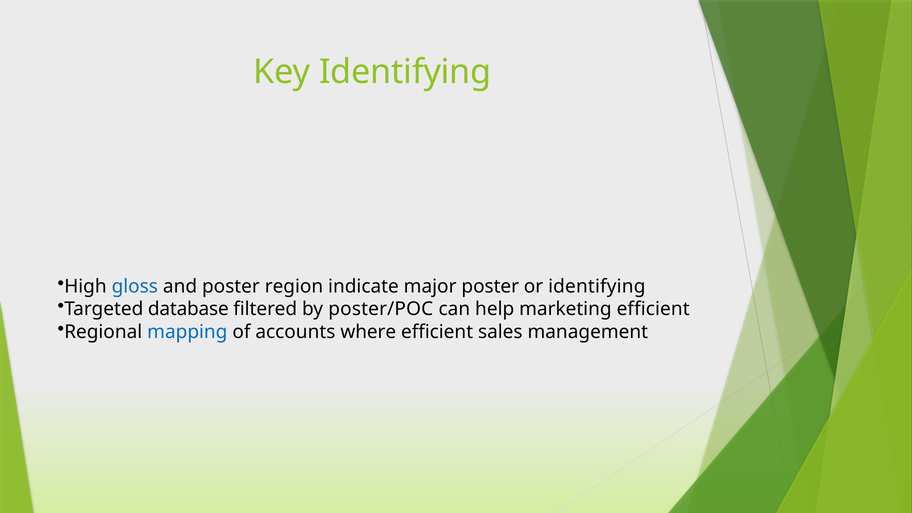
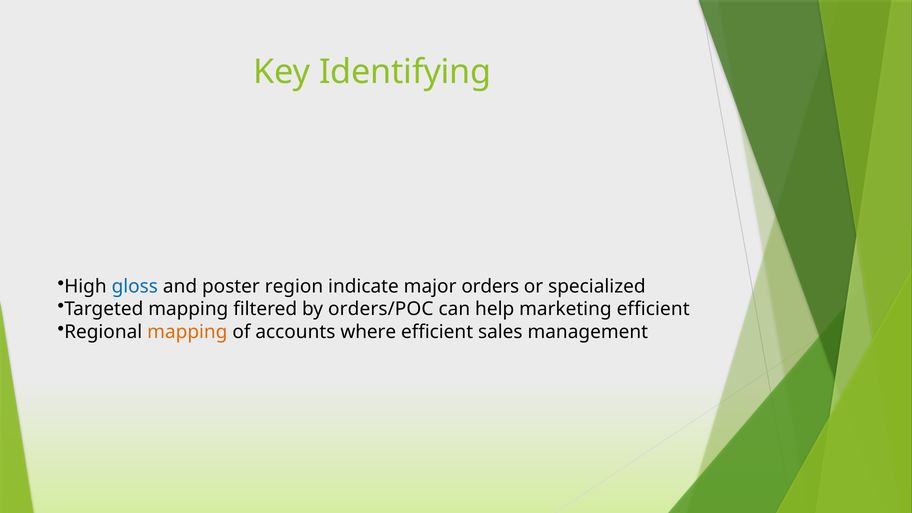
major poster: poster -> orders
or identifying: identifying -> specialized
Targeted database: database -> mapping
poster/POC: poster/POC -> orders/POC
mapping at (187, 332) colour: blue -> orange
